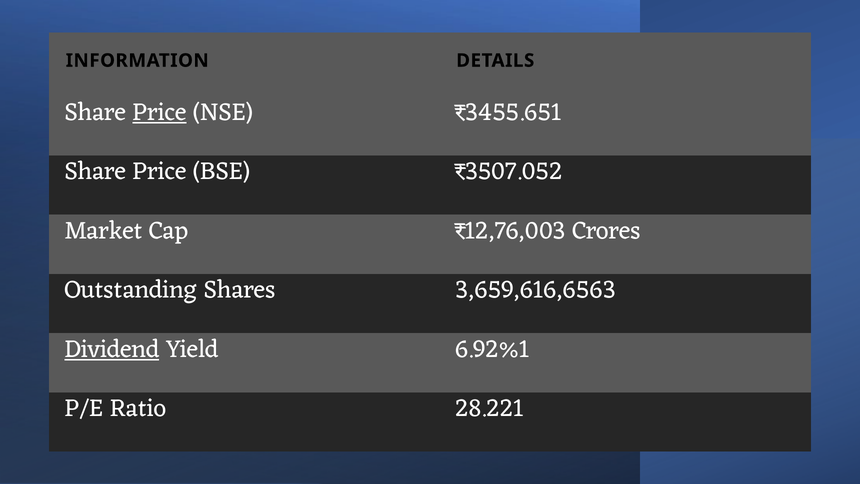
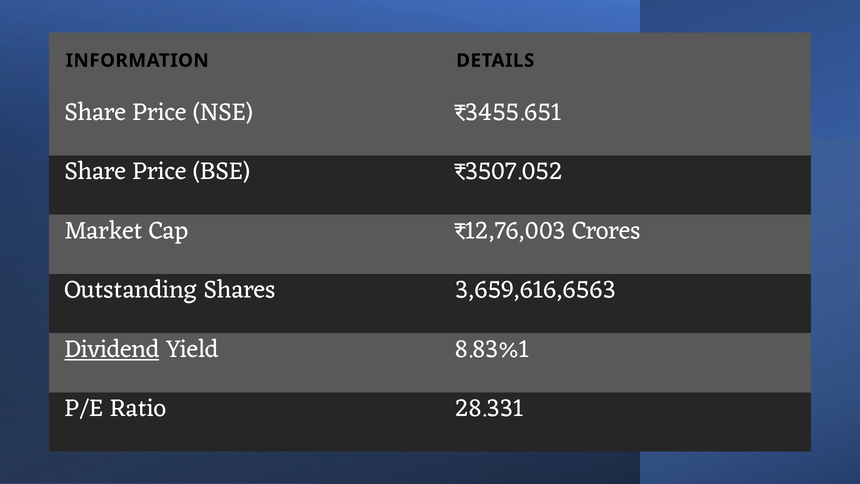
Price at (159, 112) underline: present -> none
6.92%1: 6.92%1 -> 8.83%1
28.221: 28.221 -> 28.331
